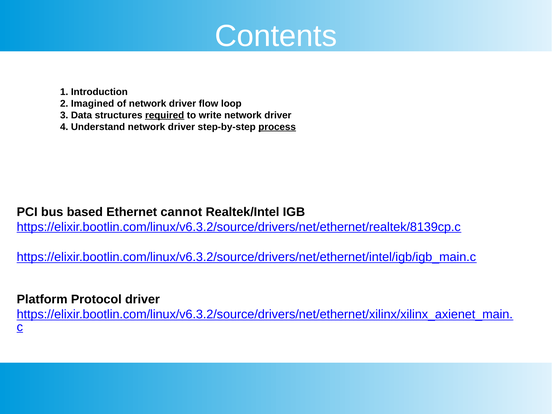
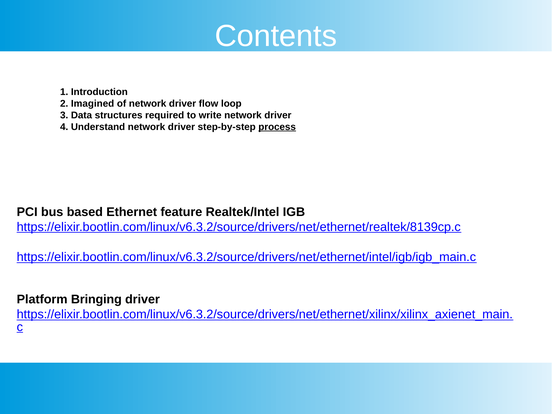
required underline: present -> none
cannot: cannot -> feature
Protocol: Protocol -> Bringing
